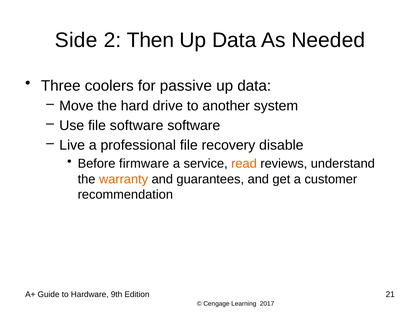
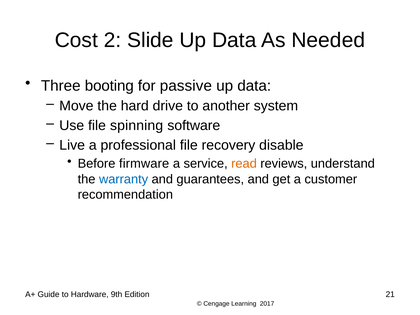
Side: Side -> Cost
Then: Then -> Slide
coolers: coolers -> booting
file software: software -> spinning
warranty colour: orange -> blue
